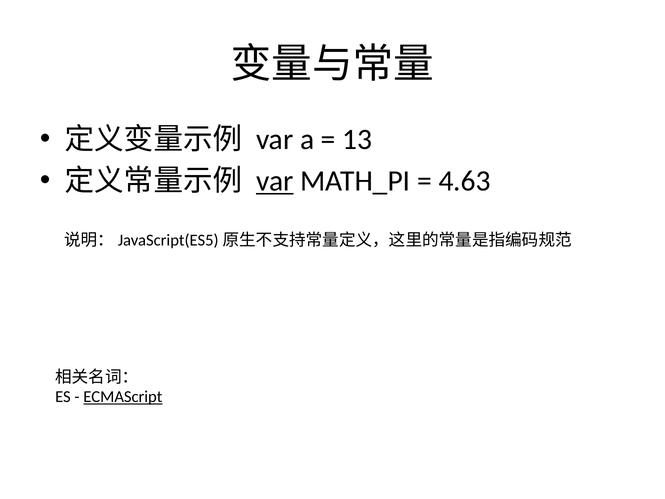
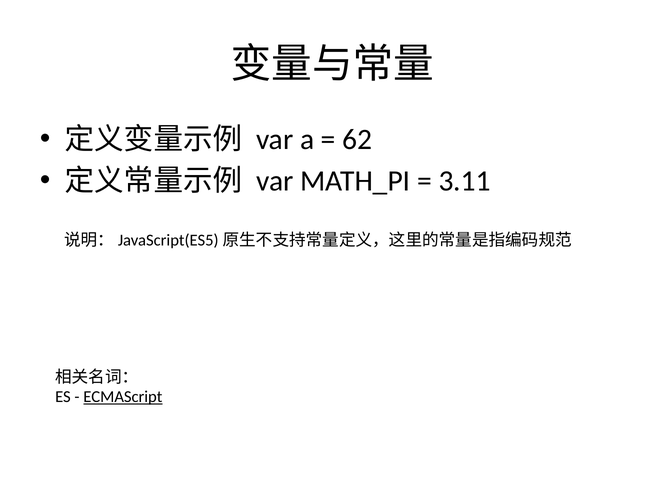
13: 13 -> 62
var at (275, 181) underline: present -> none
4.63: 4.63 -> 3.11
